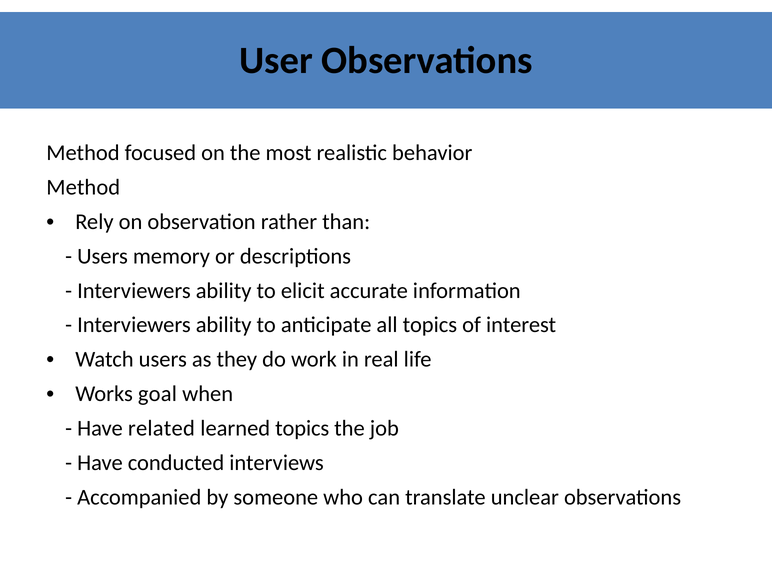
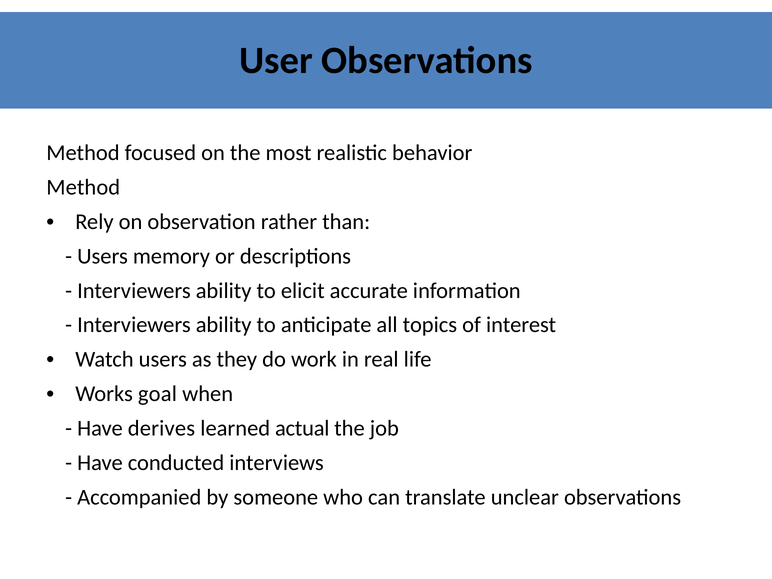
related: related -> derives
learned topics: topics -> actual
